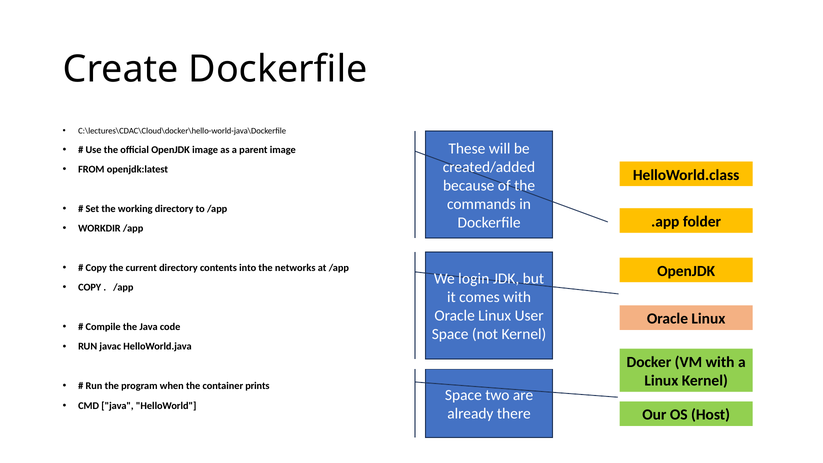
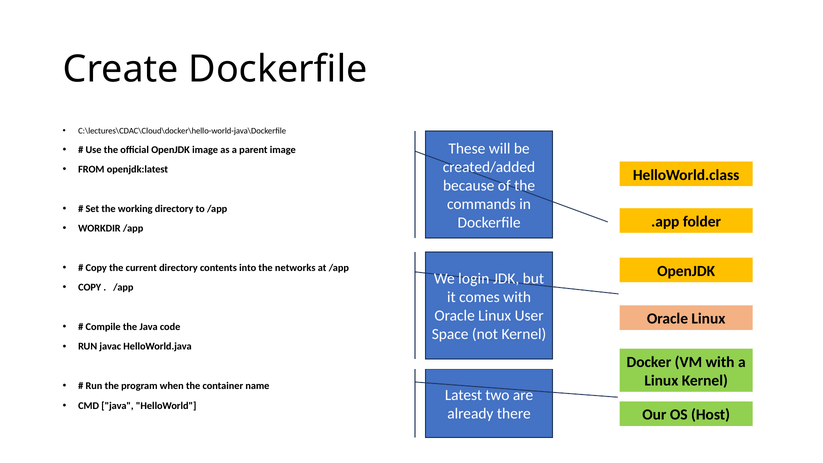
prints: prints -> name
Space at (463, 395): Space -> Latest
